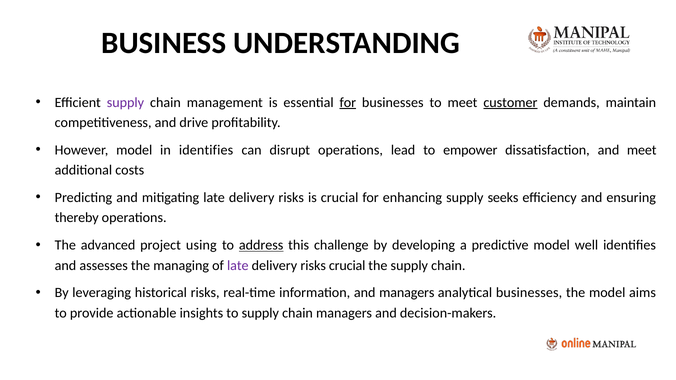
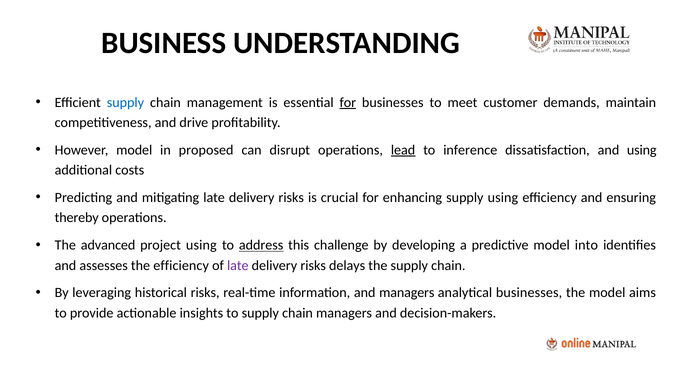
supply at (125, 102) colour: purple -> blue
customer underline: present -> none
in identifies: identifies -> proposed
lead underline: none -> present
empower: empower -> inference
and meet: meet -> using
supply seeks: seeks -> using
well: well -> into
the managing: managing -> efficiency
risks crucial: crucial -> delays
